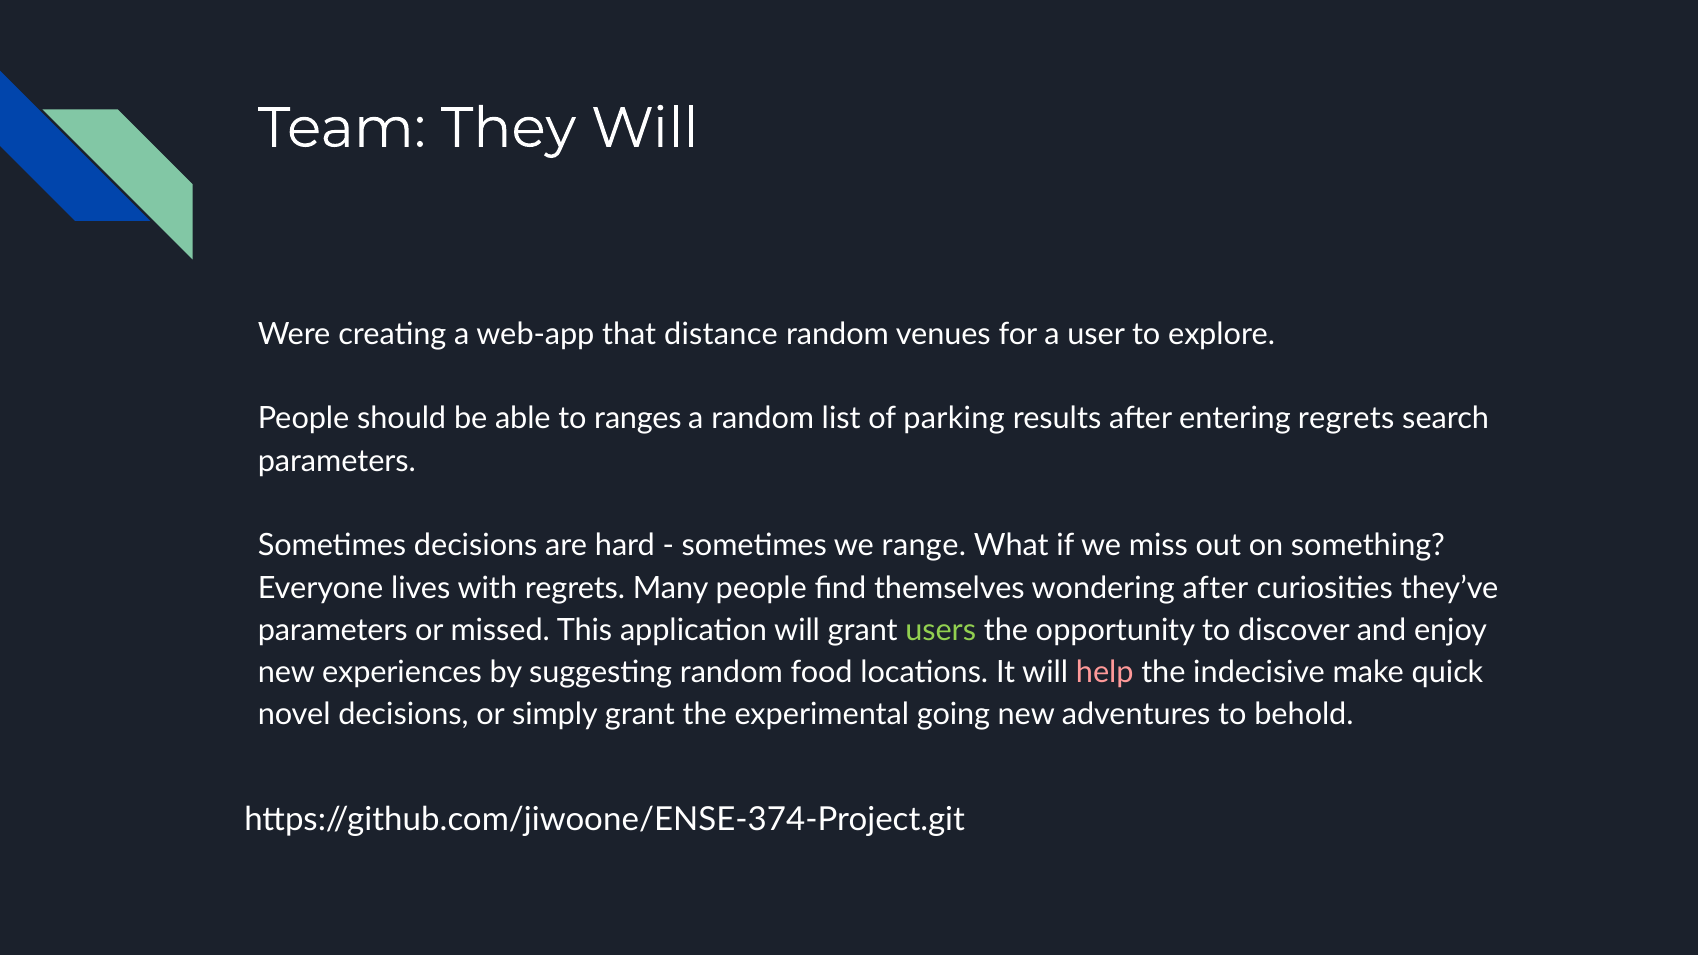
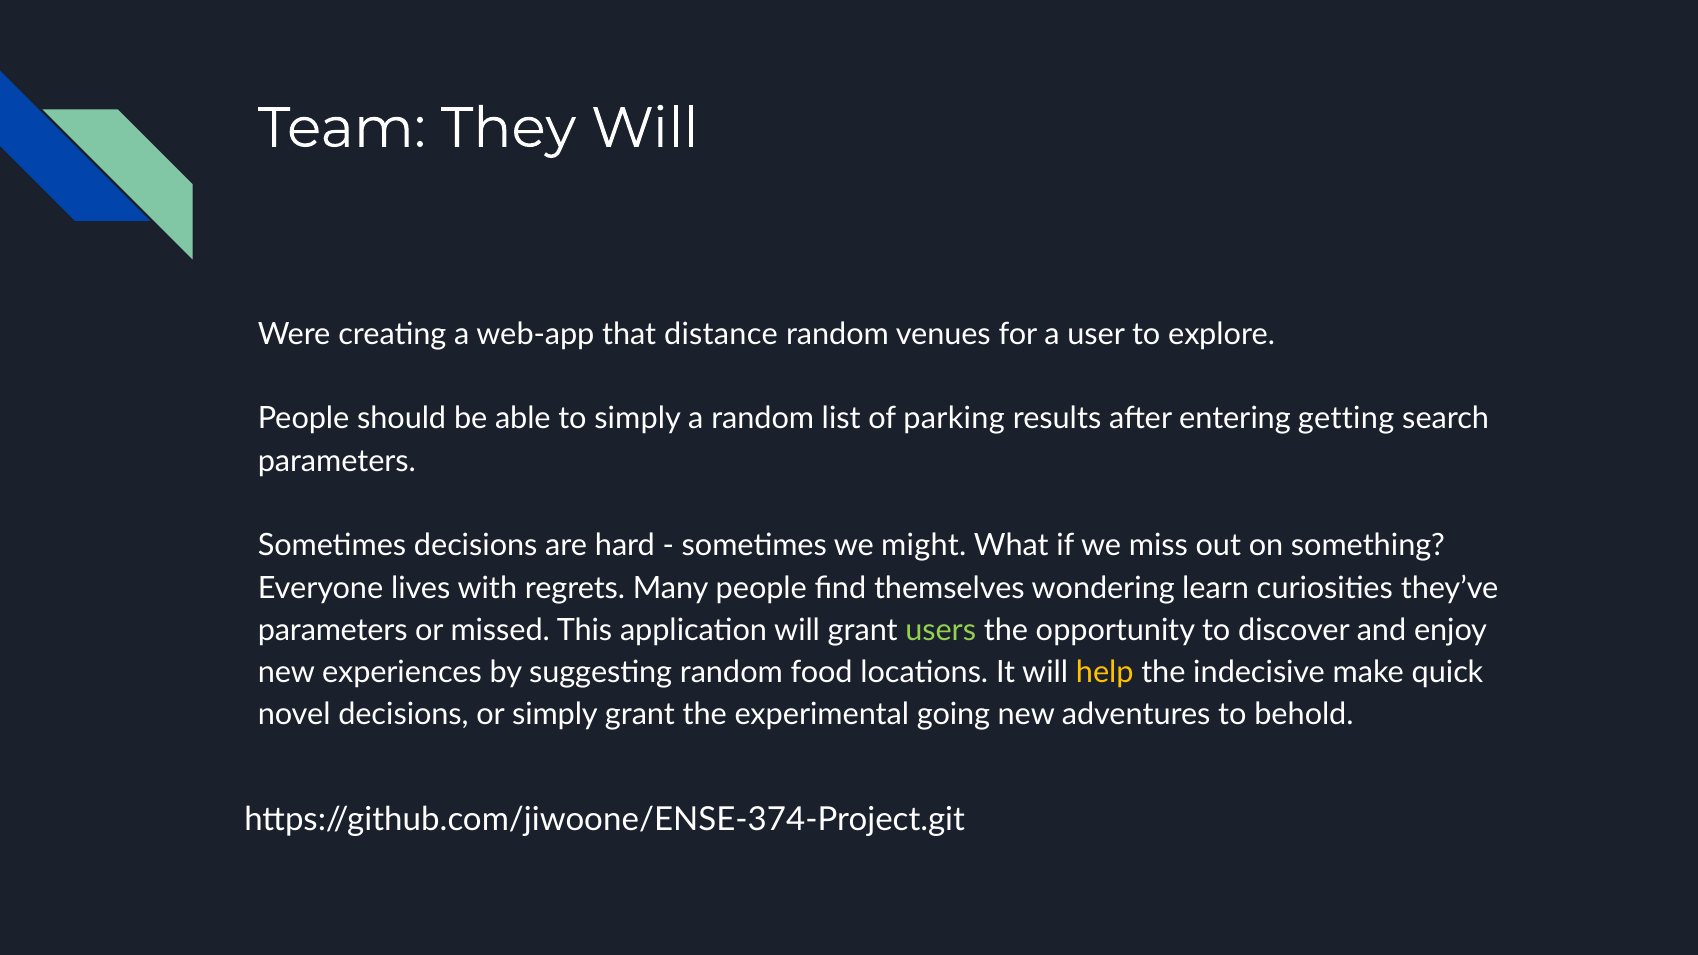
to ranges: ranges -> simply
entering regrets: regrets -> getting
range: range -> might
wondering after: after -> learn
help colour: pink -> yellow
